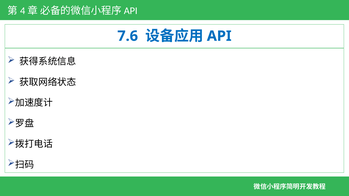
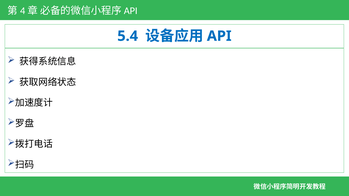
7.6: 7.6 -> 5.4
